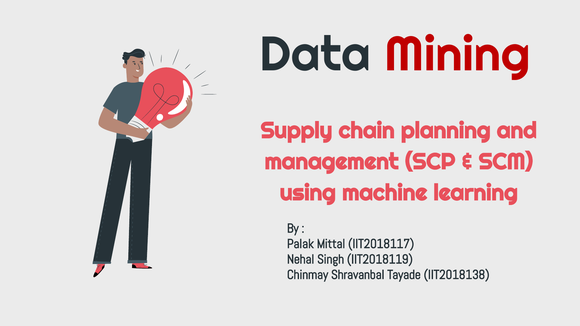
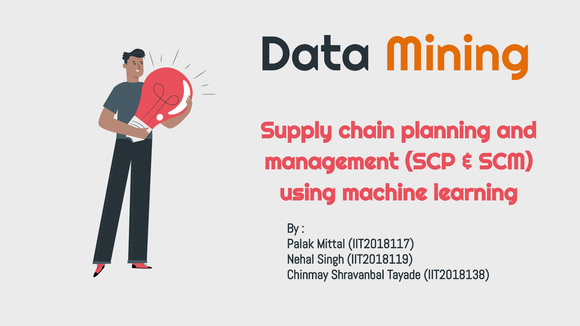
Mining colour: red -> orange
